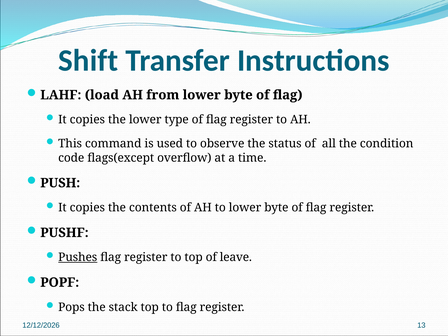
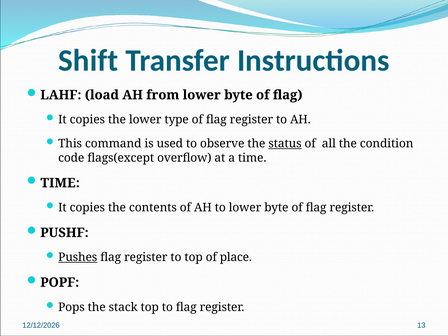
status underline: none -> present
PUSH at (60, 183): PUSH -> TIME
leave: leave -> place
